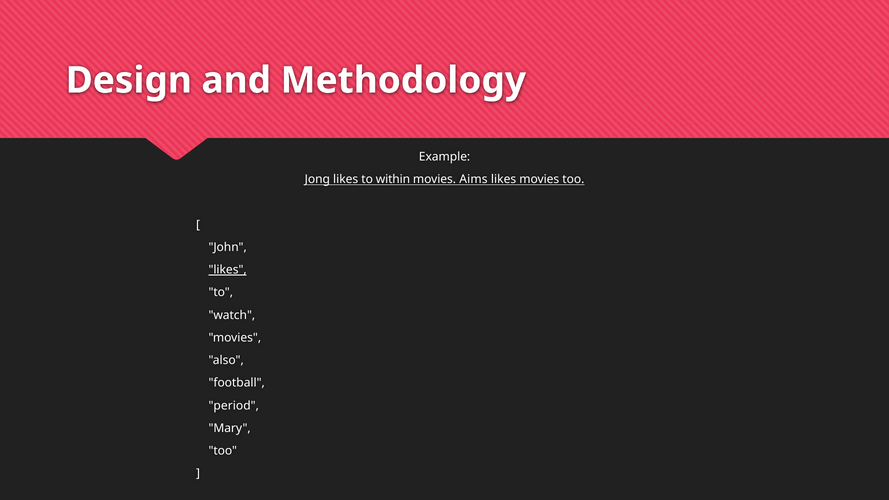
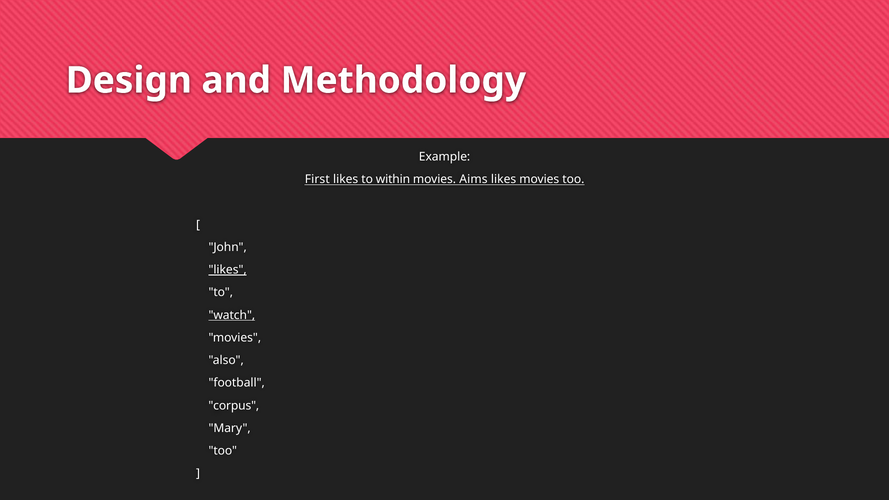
Jong: Jong -> First
watch underline: none -> present
period: period -> corpus
